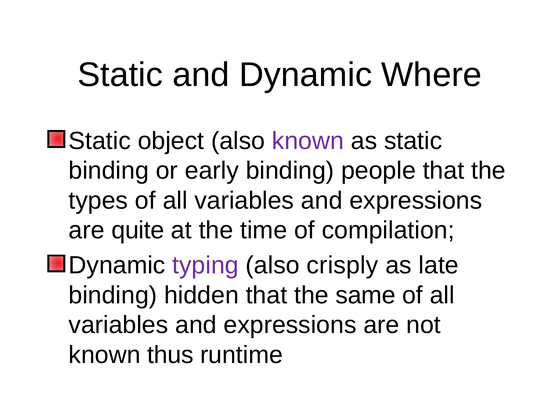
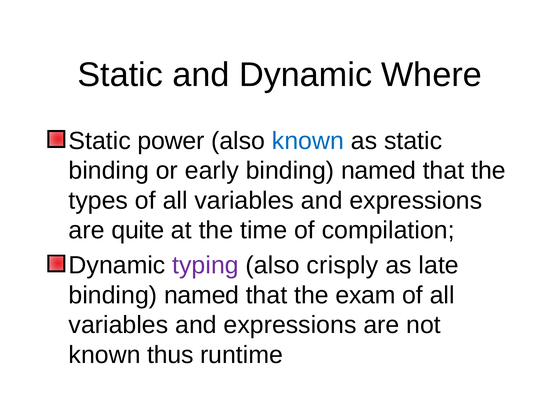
object: object -> power
known at (308, 141) colour: purple -> blue
early binding people: people -> named
hidden at (201, 295): hidden -> named
same: same -> exam
